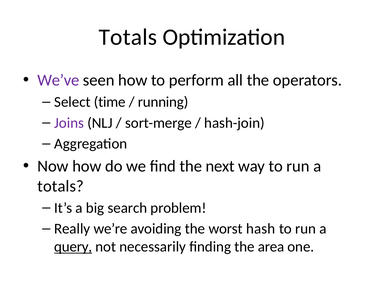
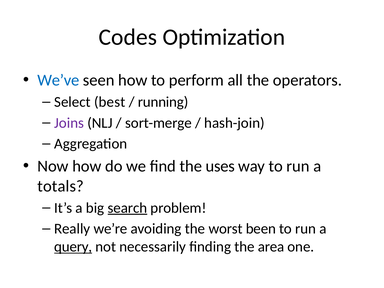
Totals at (128, 37): Totals -> Codes
We’ve colour: purple -> blue
time: time -> best
next: next -> uses
search underline: none -> present
hash: hash -> been
